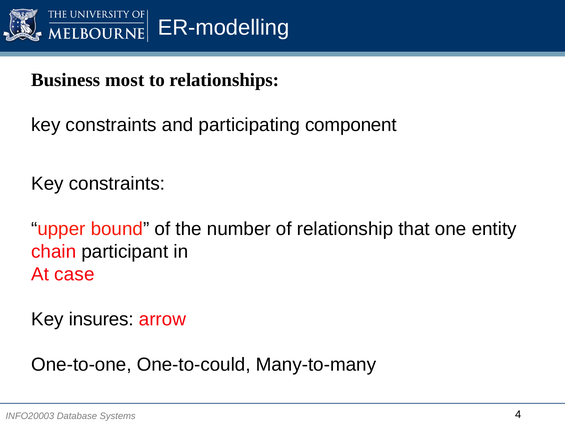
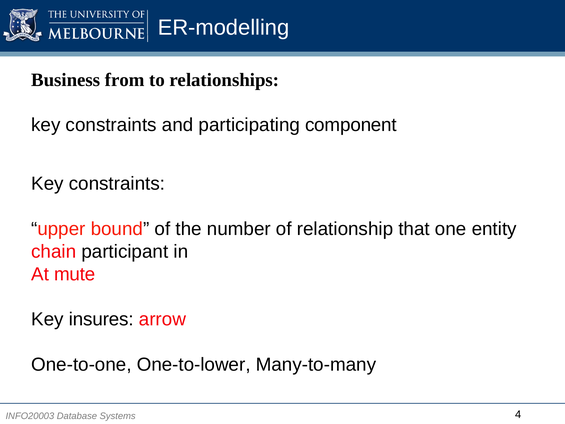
most: most -> from
case: case -> mute
One-to-could: One-to-could -> One-to-lower
